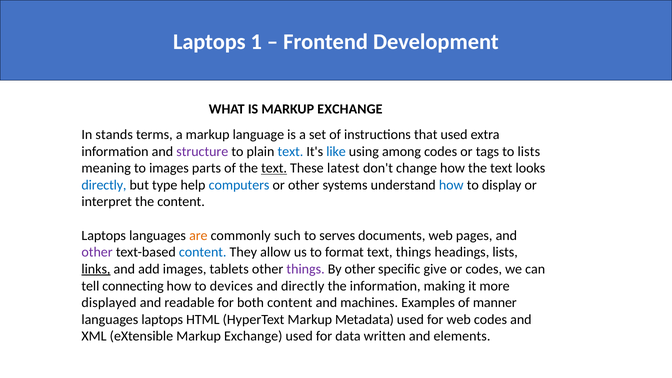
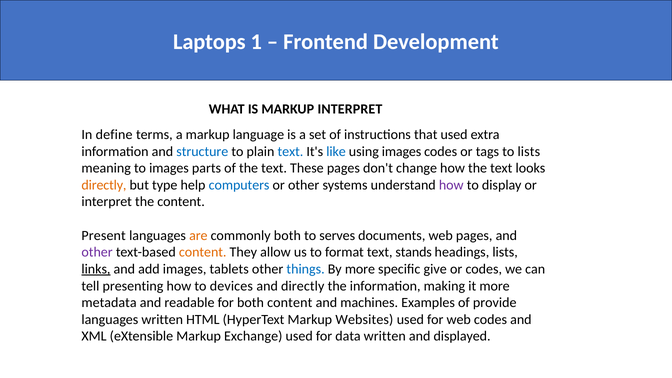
IS MARKUP EXCHANGE: EXCHANGE -> INTERPRET
stands: stands -> define
structure colour: purple -> blue
using among: among -> images
text at (274, 168) underline: present -> none
These latest: latest -> pages
directly at (104, 185) colour: blue -> orange
how at (451, 185) colour: blue -> purple
Laptops at (104, 235): Laptops -> Present
commonly such: such -> both
content at (203, 252) colour: blue -> orange
text things: things -> stands
things at (306, 269) colour: purple -> blue
By other: other -> more
connecting: connecting -> presenting
displayed: displayed -> metadata
manner: manner -> provide
languages laptops: laptops -> written
Metadata: Metadata -> Websites
elements: elements -> displayed
